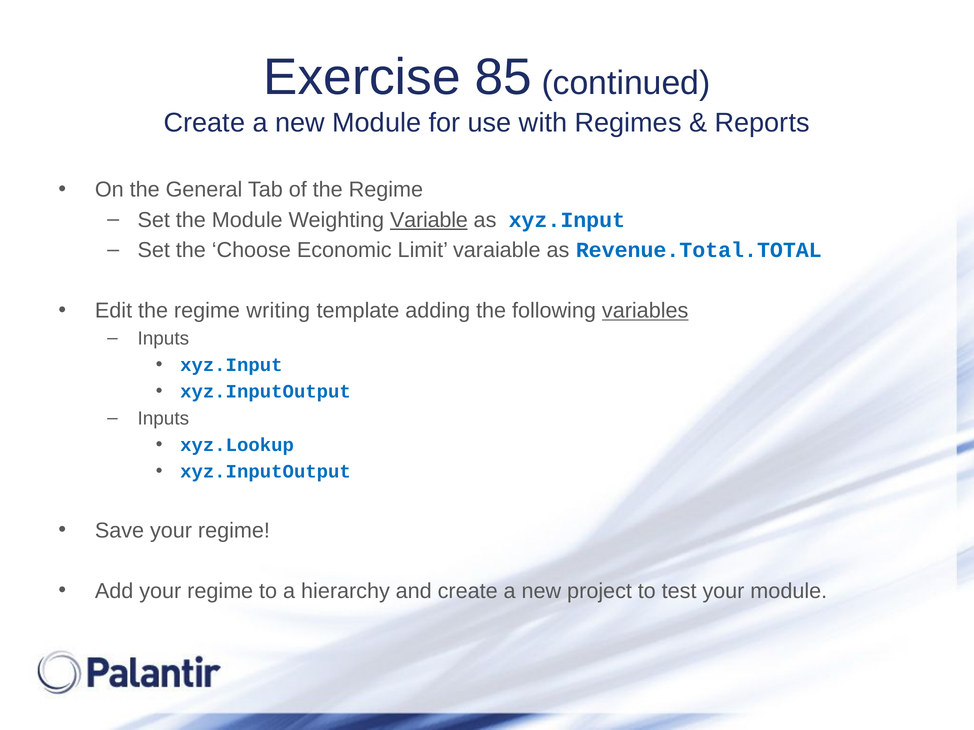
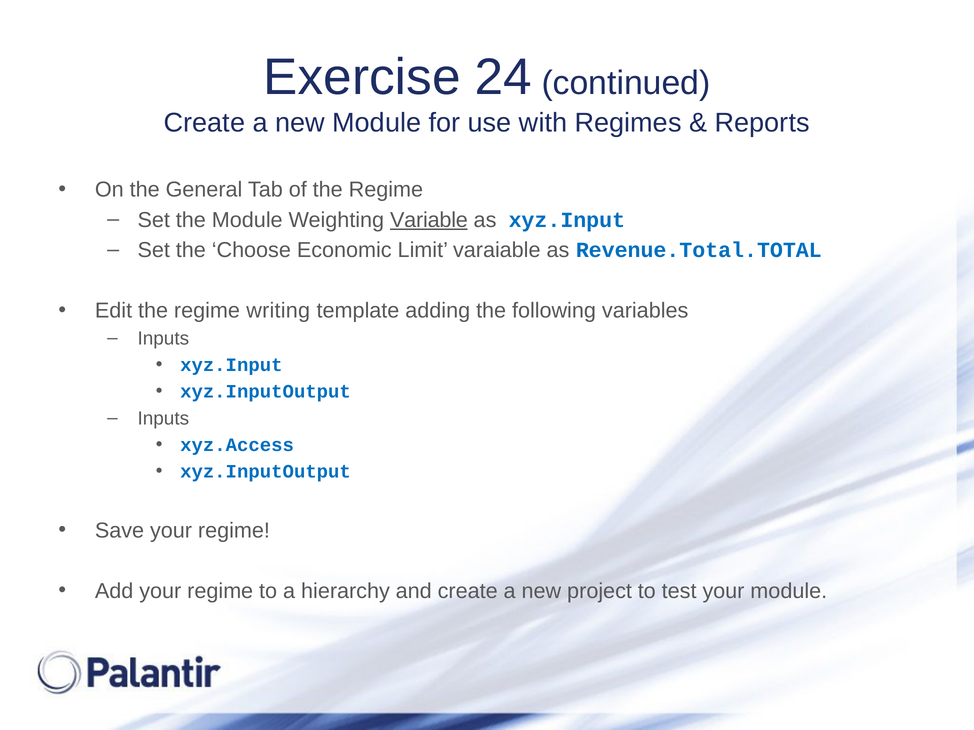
85: 85 -> 24
variables underline: present -> none
xyz.Lookup: xyz.Lookup -> xyz.Access
